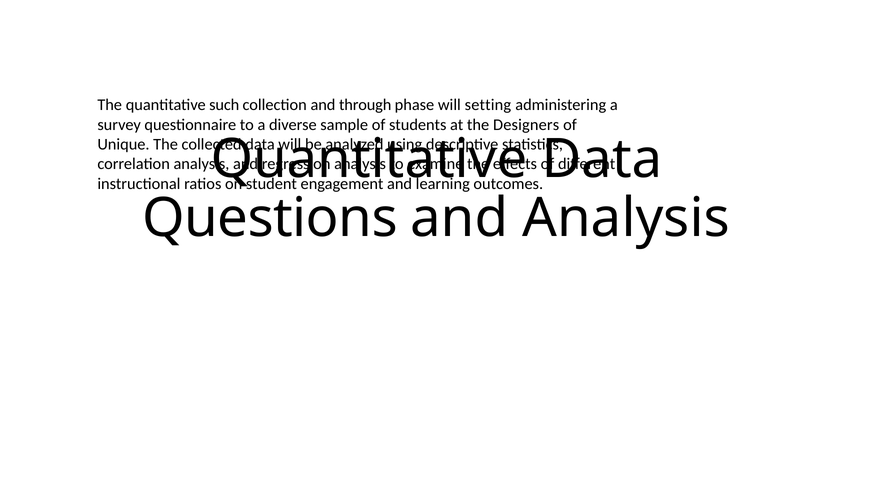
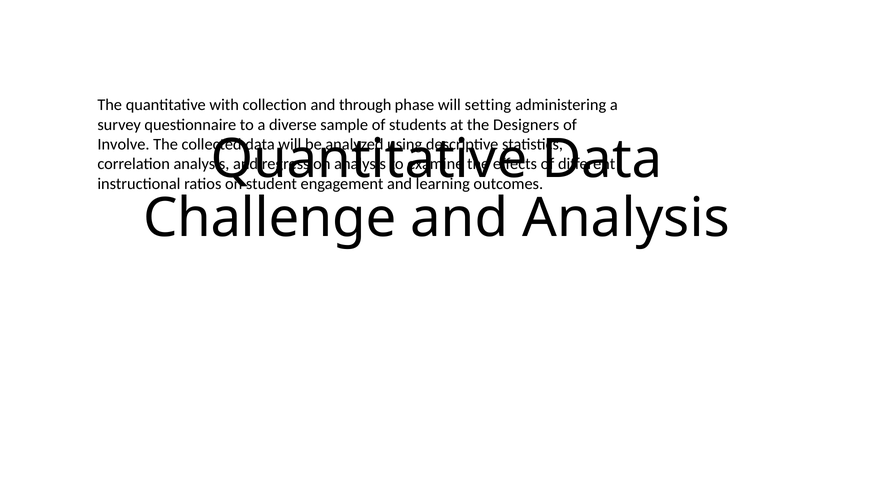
such: such -> with
Unique: Unique -> Involve
Questions: Questions -> Challenge
